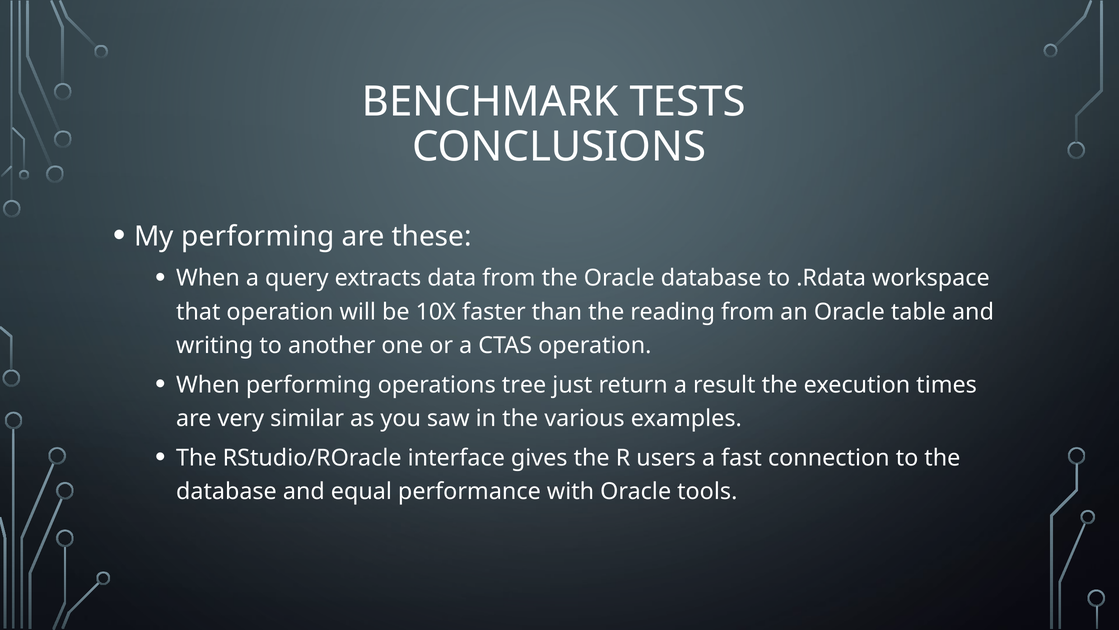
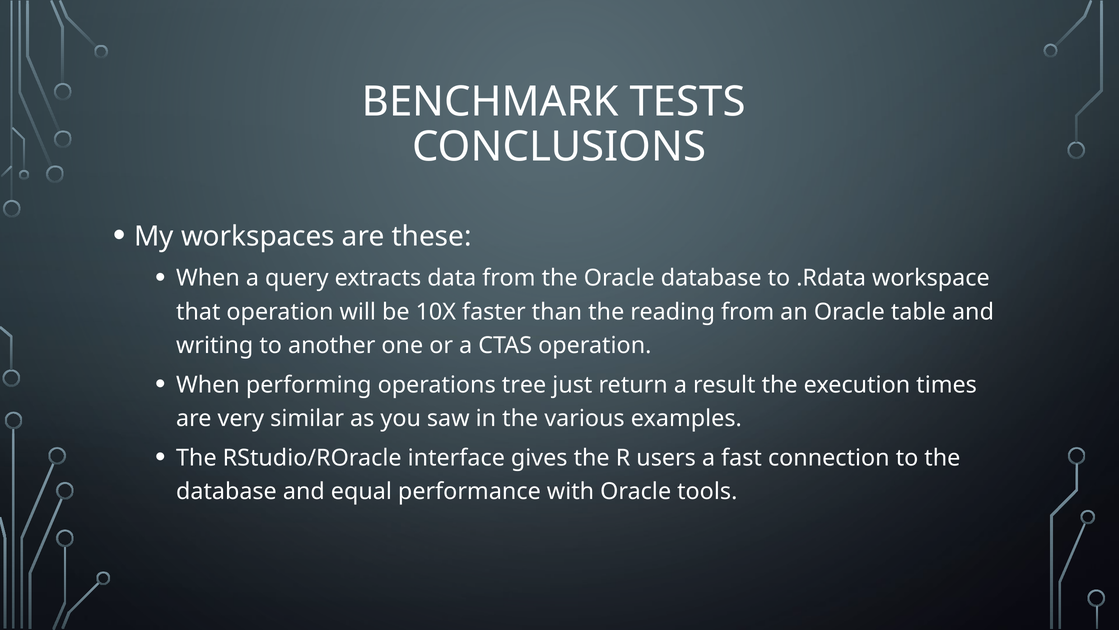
My performing: performing -> workspaces
